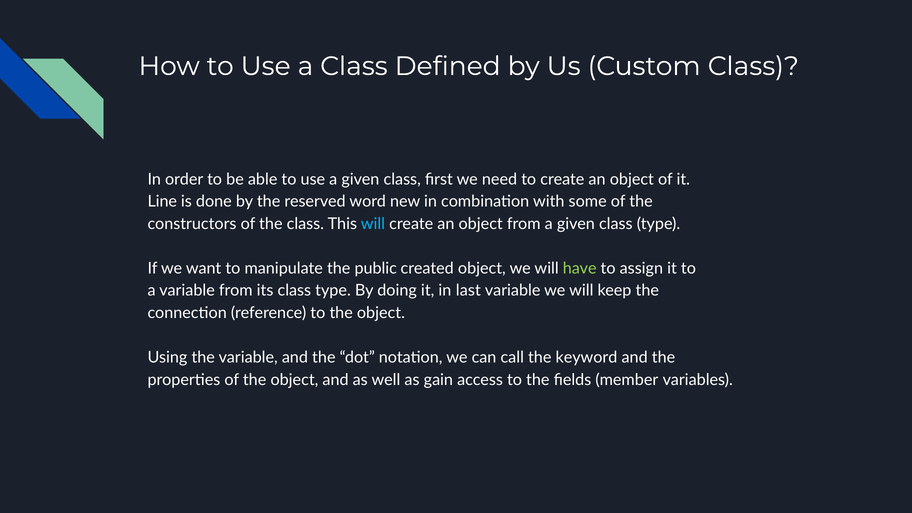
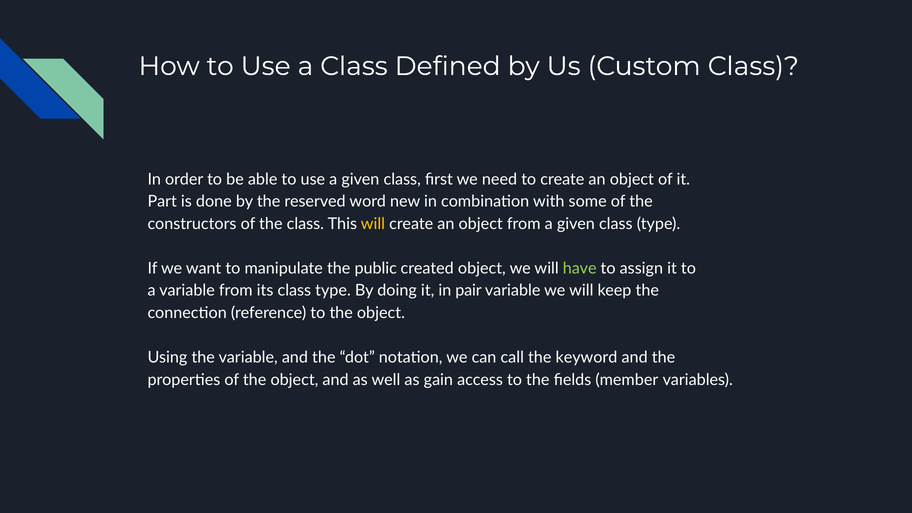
Line: Line -> Part
will at (373, 224) colour: light blue -> yellow
last: last -> pair
